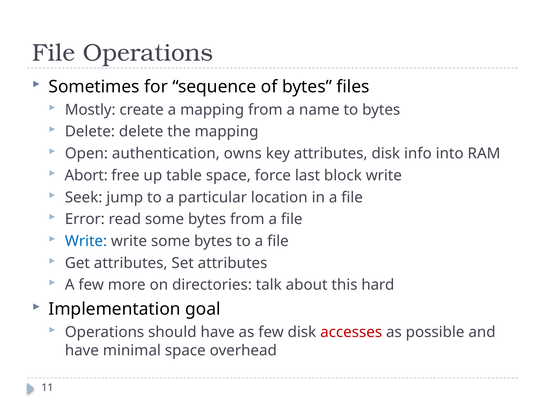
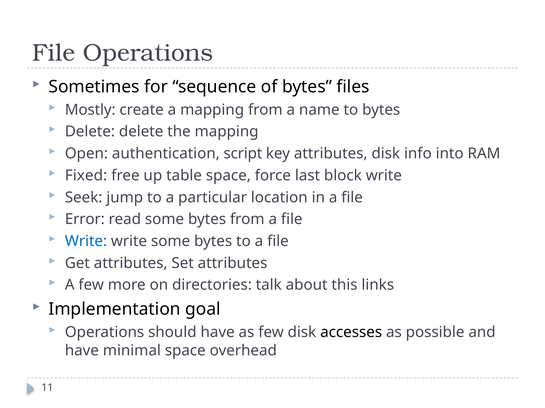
owns: owns -> script
Abort: Abort -> Fixed
hard: hard -> links
accesses colour: red -> black
